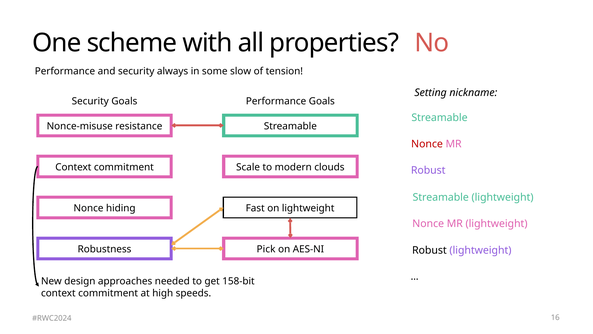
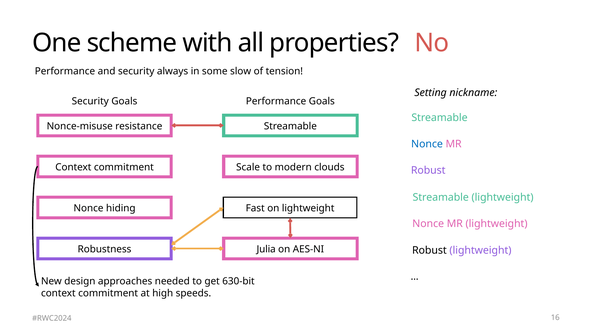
Nonce at (427, 144) colour: red -> blue
Pick: Pick -> Julia
158-bit: 158-bit -> 630-bit
